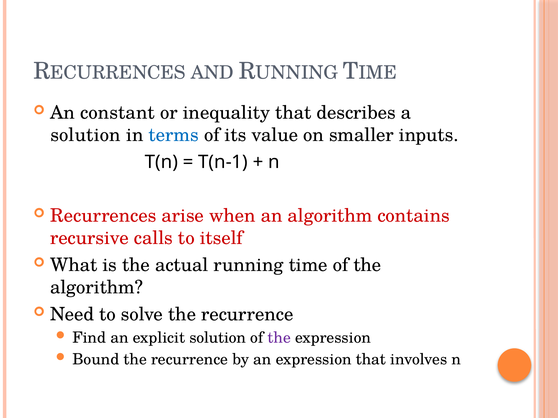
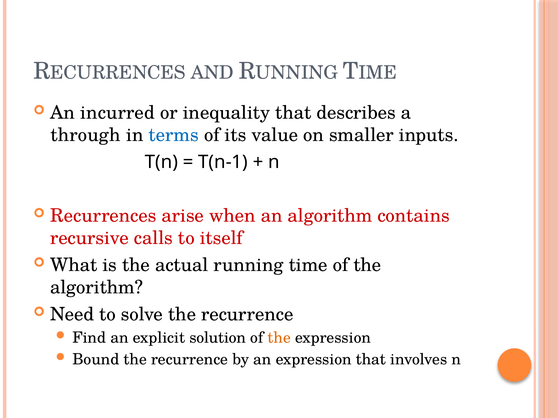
constant: constant -> incurred
solution at (85, 135): solution -> through
the at (279, 338) colour: purple -> orange
